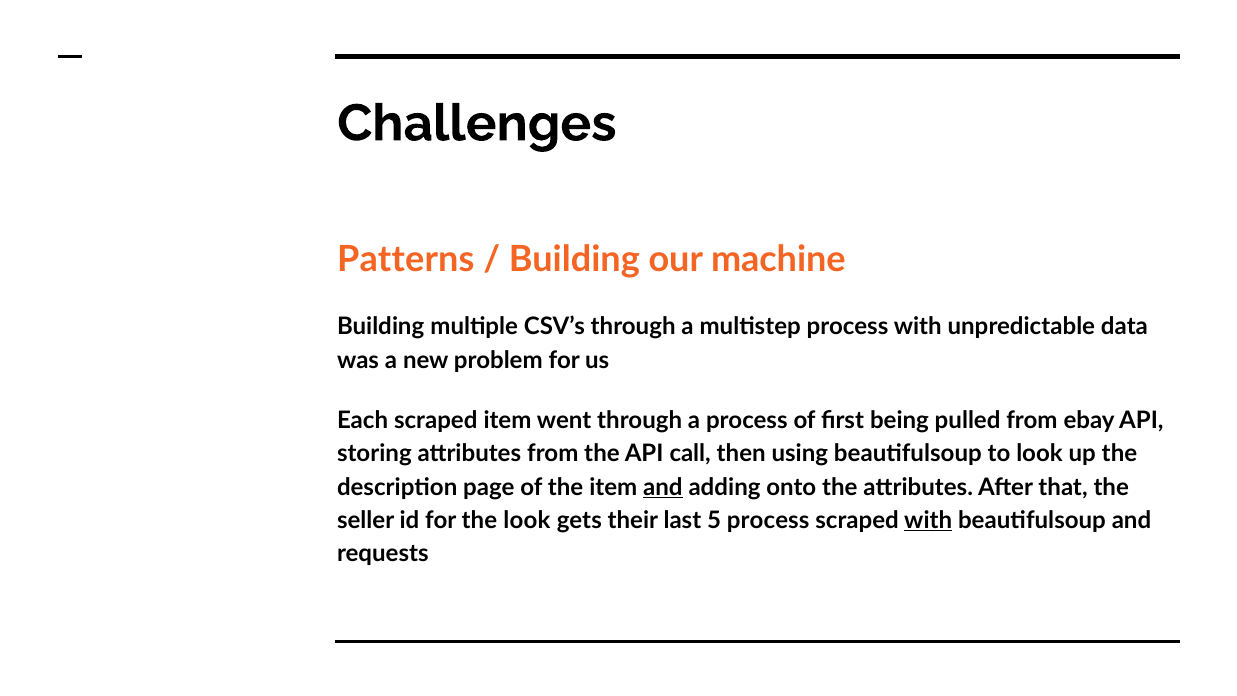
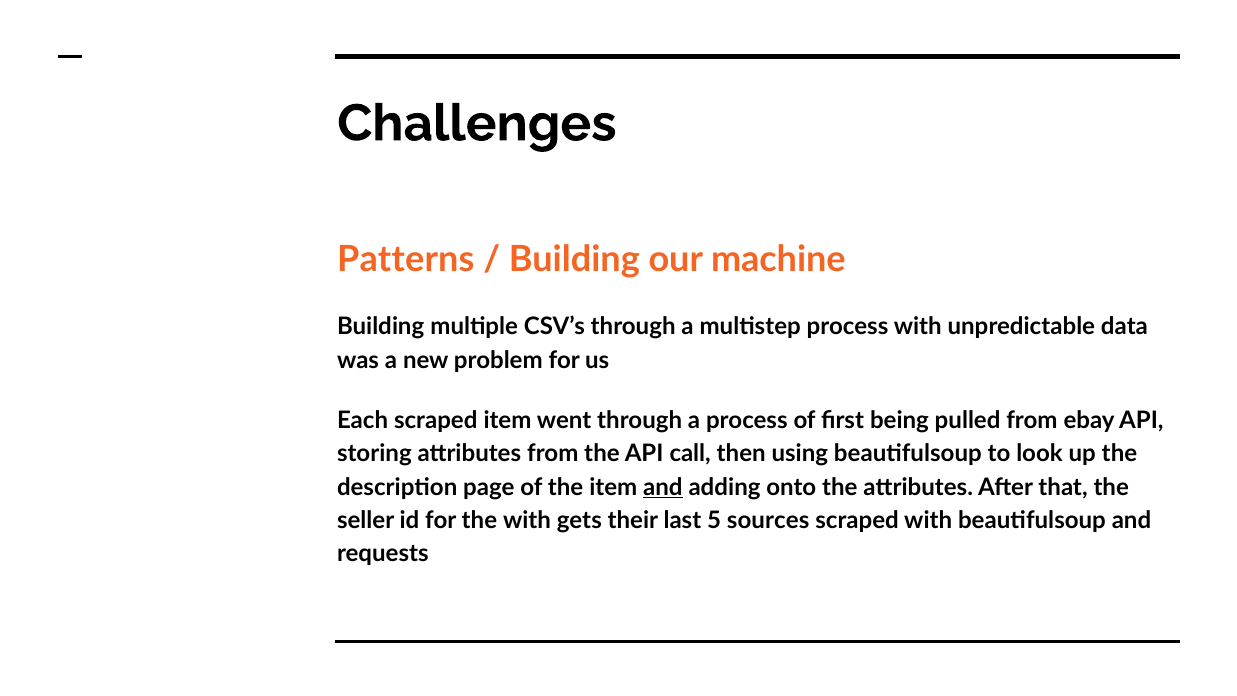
the look: look -> with
5 process: process -> sources
with at (928, 520) underline: present -> none
